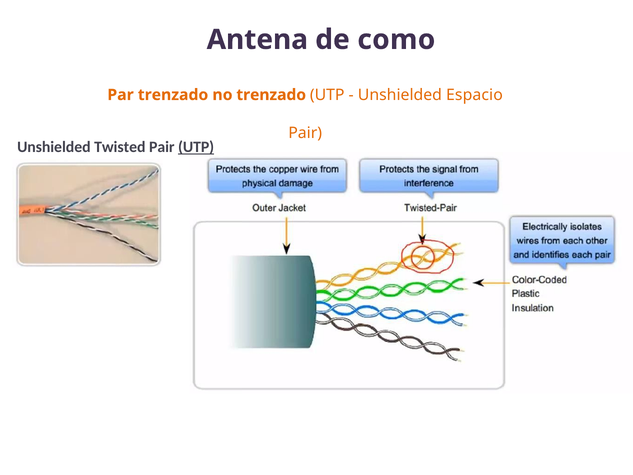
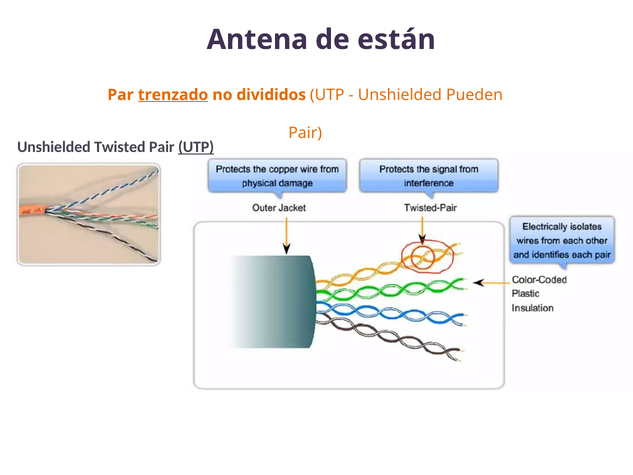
como: como -> están
trenzado at (173, 95) underline: none -> present
no trenzado: trenzado -> divididos
Espacio: Espacio -> Pueden
